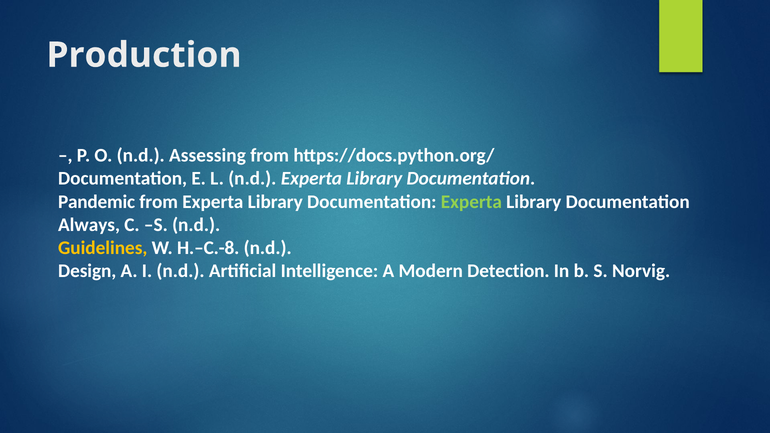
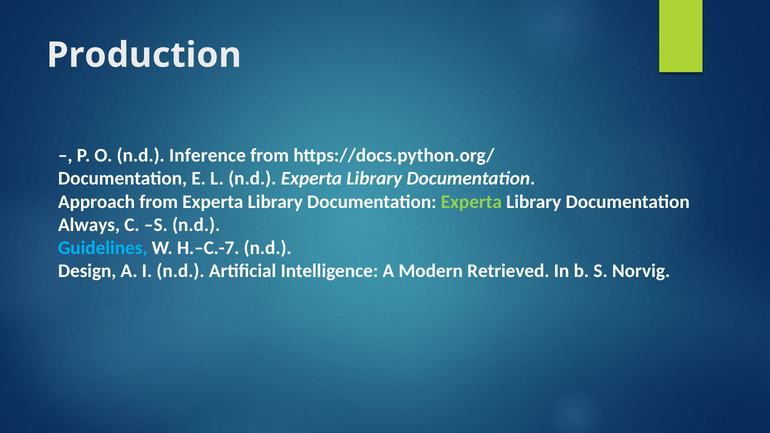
Assessing: Assessing -> Inference
Pandemic: Pandemic -> Approach
Guidelines colour: yellow -> light blue
H.–C.-8: H.–C.-8 -> H.–C.-7
Detection: Detection -> Retrieved
